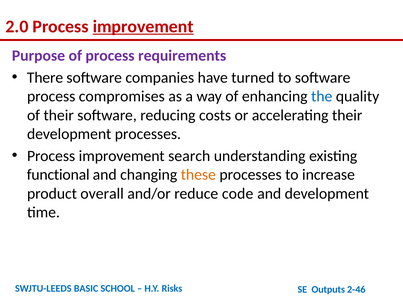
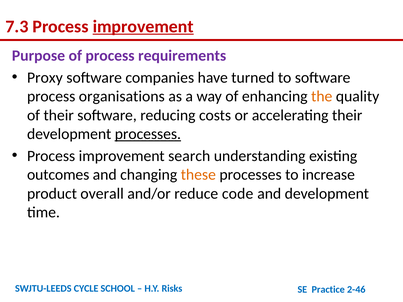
2.0: 2.0 -> 7.3
There: There -> Proxy
compromises: compromises -> organisations
the colour: blue -> orange
processes at (148, 134) underline: none -> present
functional: functional -> outcomes
BASIC: BASIC -> CYCLE
Outputs: Outputs -> Practice
